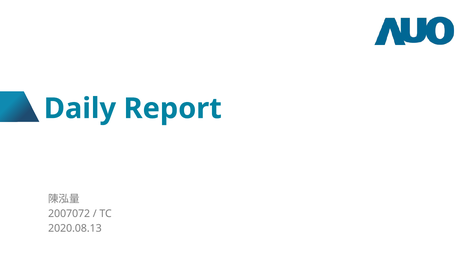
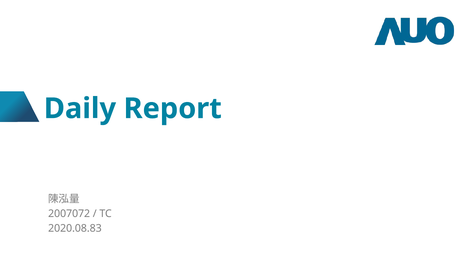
2020.08.13: 2020.08.13 -> 2020.08.83
